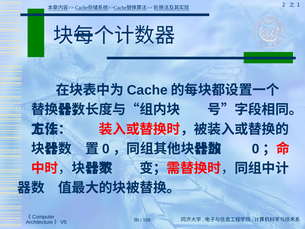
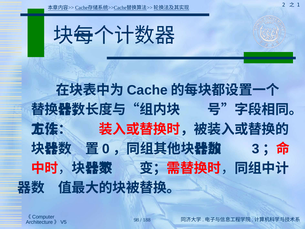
0 at (256, 149): 0 -> 3
